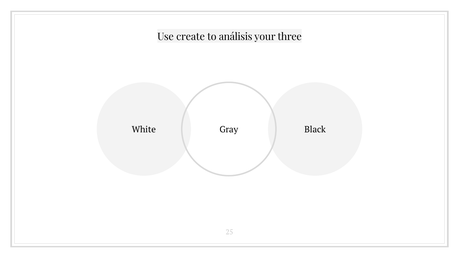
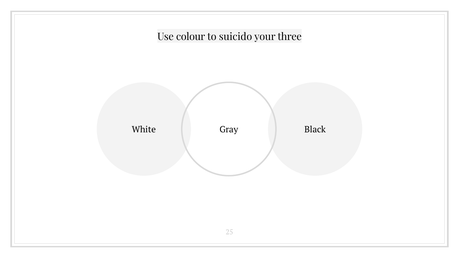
create: create -> colour
análisis: análisis -> suicido
